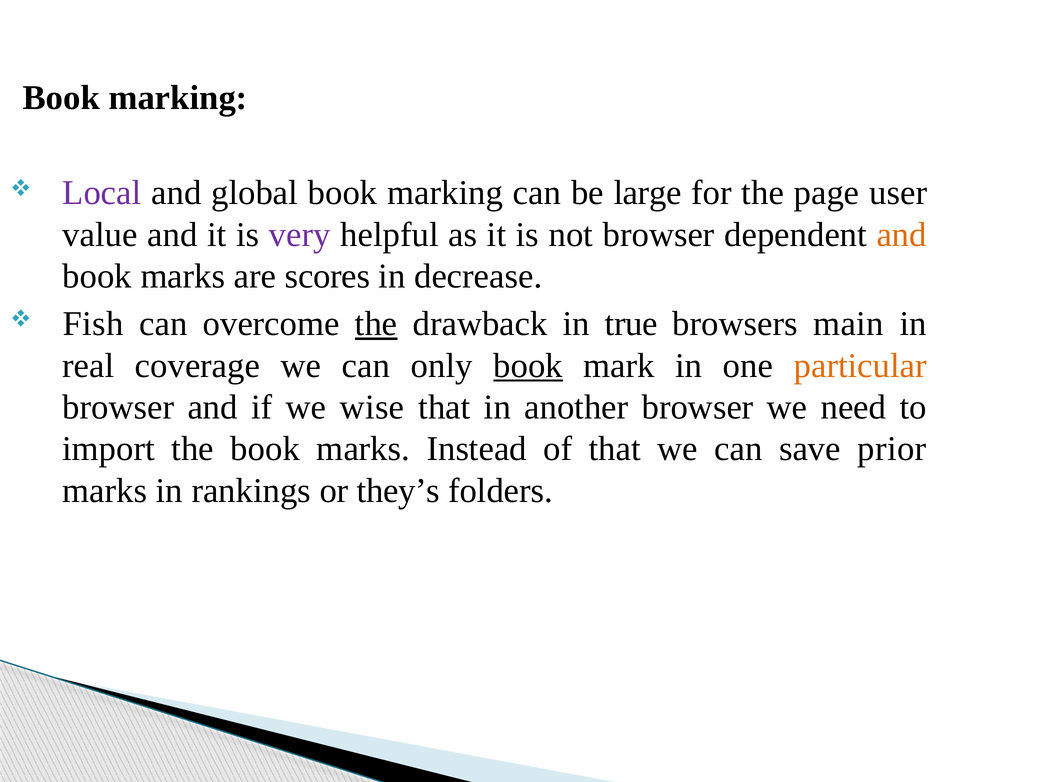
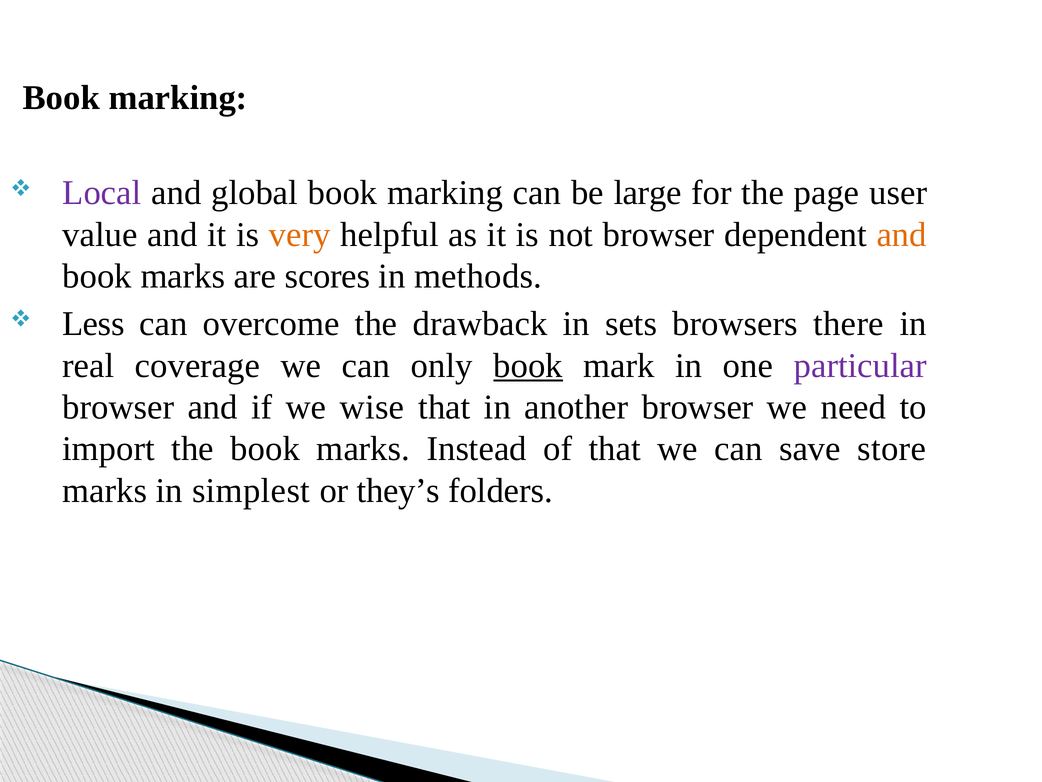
very colour: purple -> orange
decrease: decrease -> methods
Fish: Fish -> Less
the at (376, 324) underline: present -> none
true: true -> sets
main: main -> there
particular colour: orange -> purple
prior: prior -> store
rankings: rankings -> simplest
